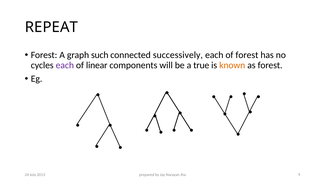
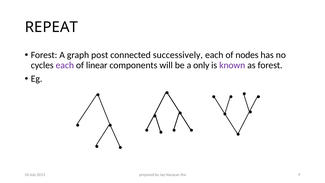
such: such -> post
of forest: forest -> nodes
true: true -> only
known colour: orange -> purple
